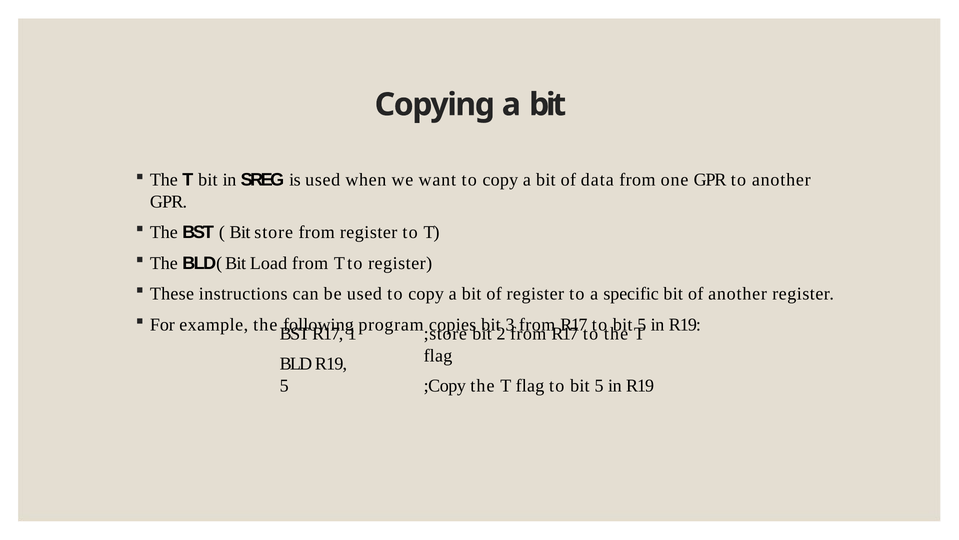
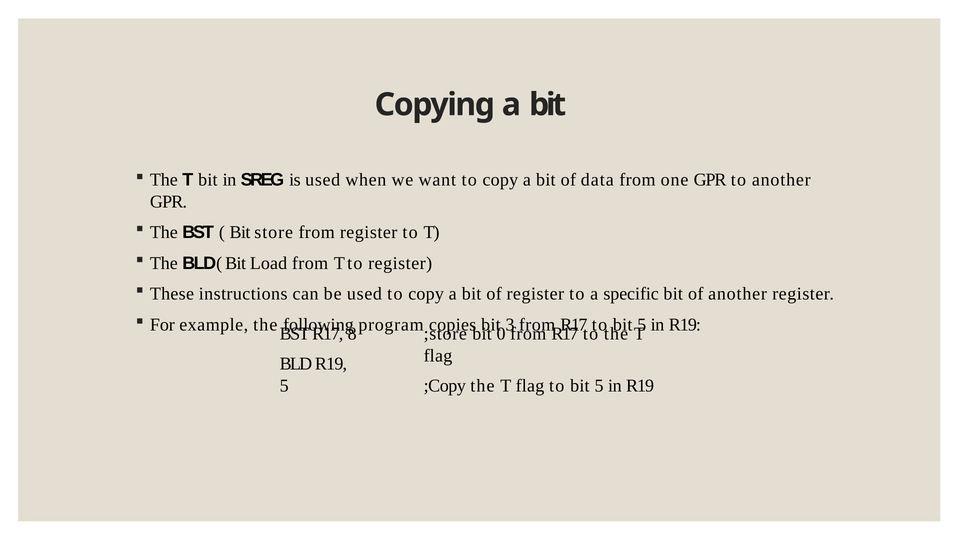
1: 1 -> 8
2: 2 -> 0
